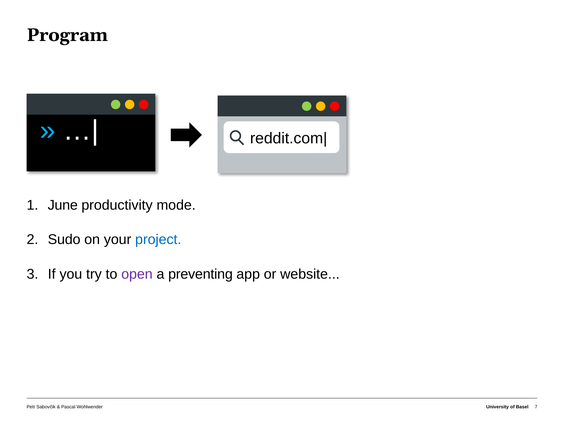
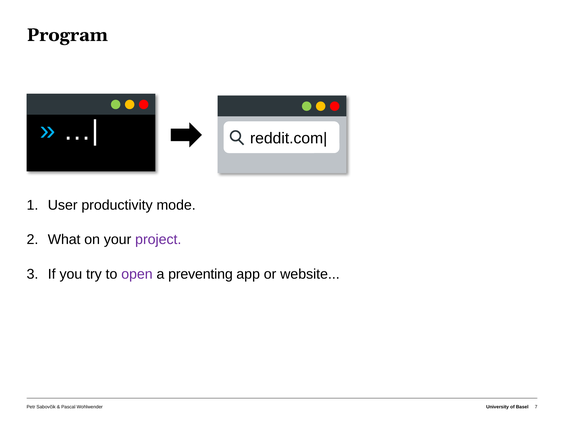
June: June -> User
Sudo: Sudo -> What
project colour: blue -> purple
